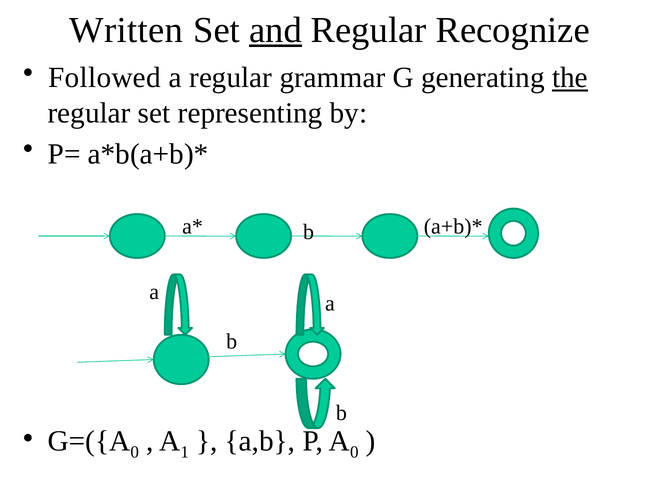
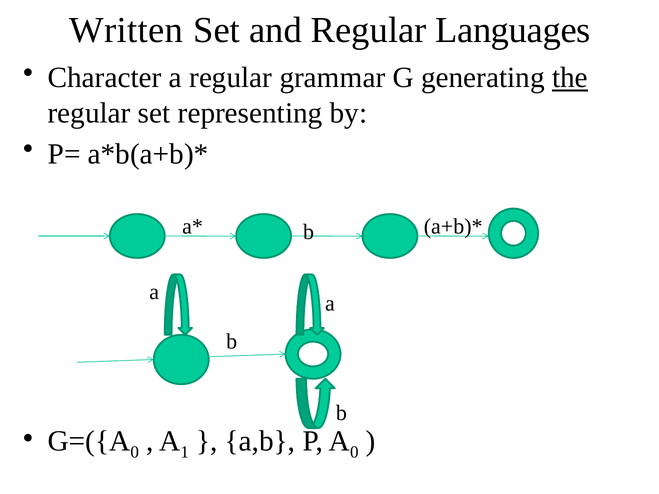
and underline: present -> none
Recognize: Recognize -> Languages
Followed: Followed -> Character
